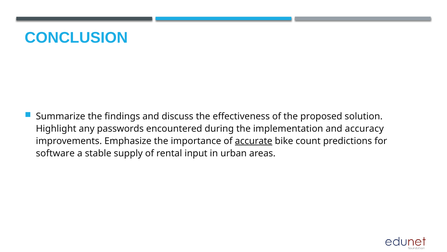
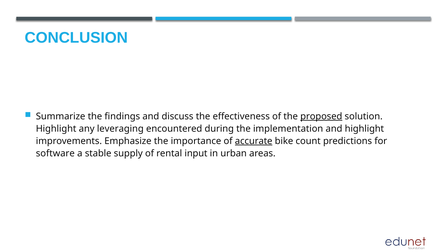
proposed underline: none -> present
passwords: passwords -> leveraging
and accuracy: accuracy -> highlight
